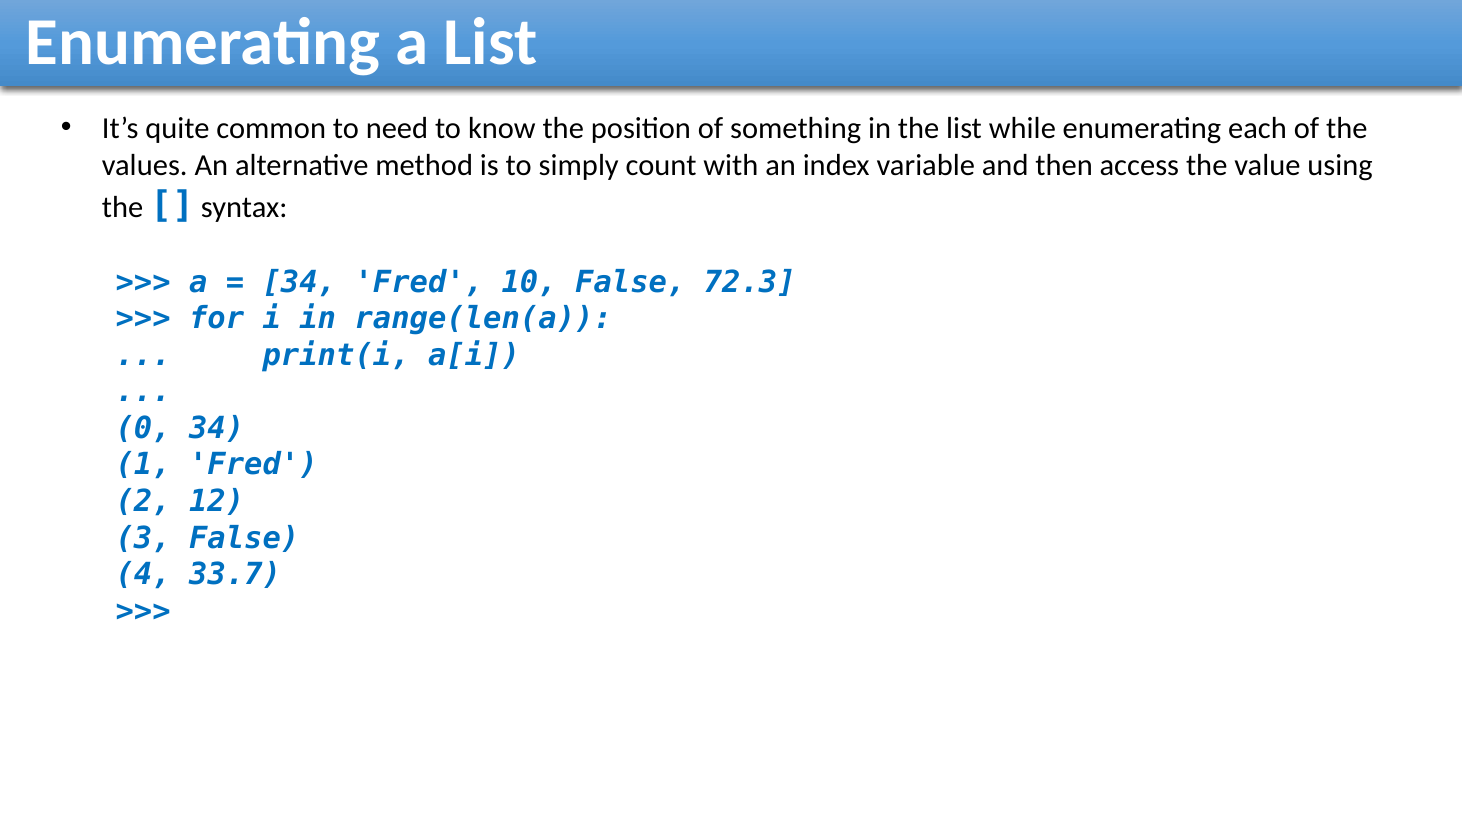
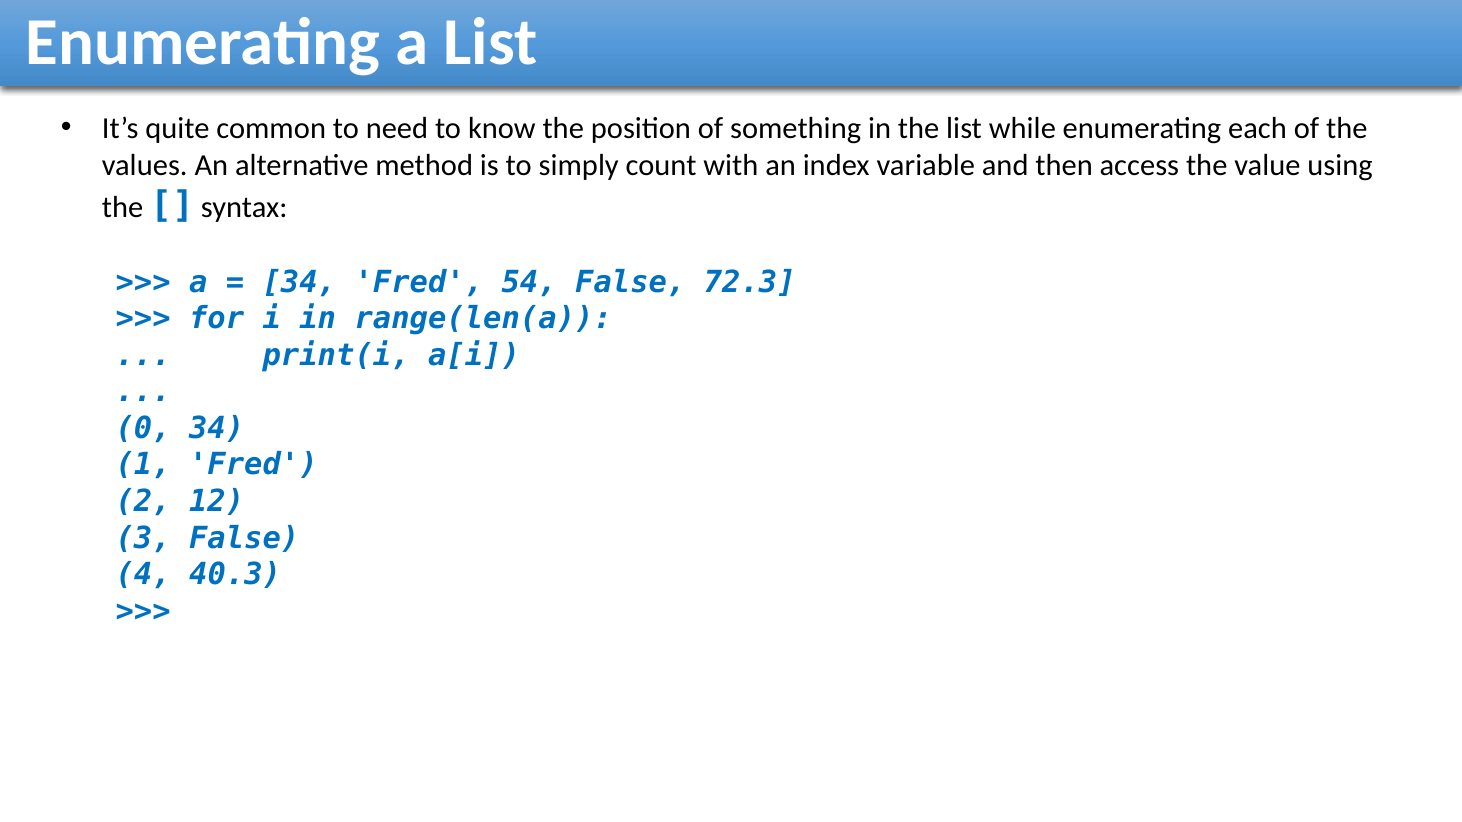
10: 10 -> 54
33.7: 33.7 -> 40.3
